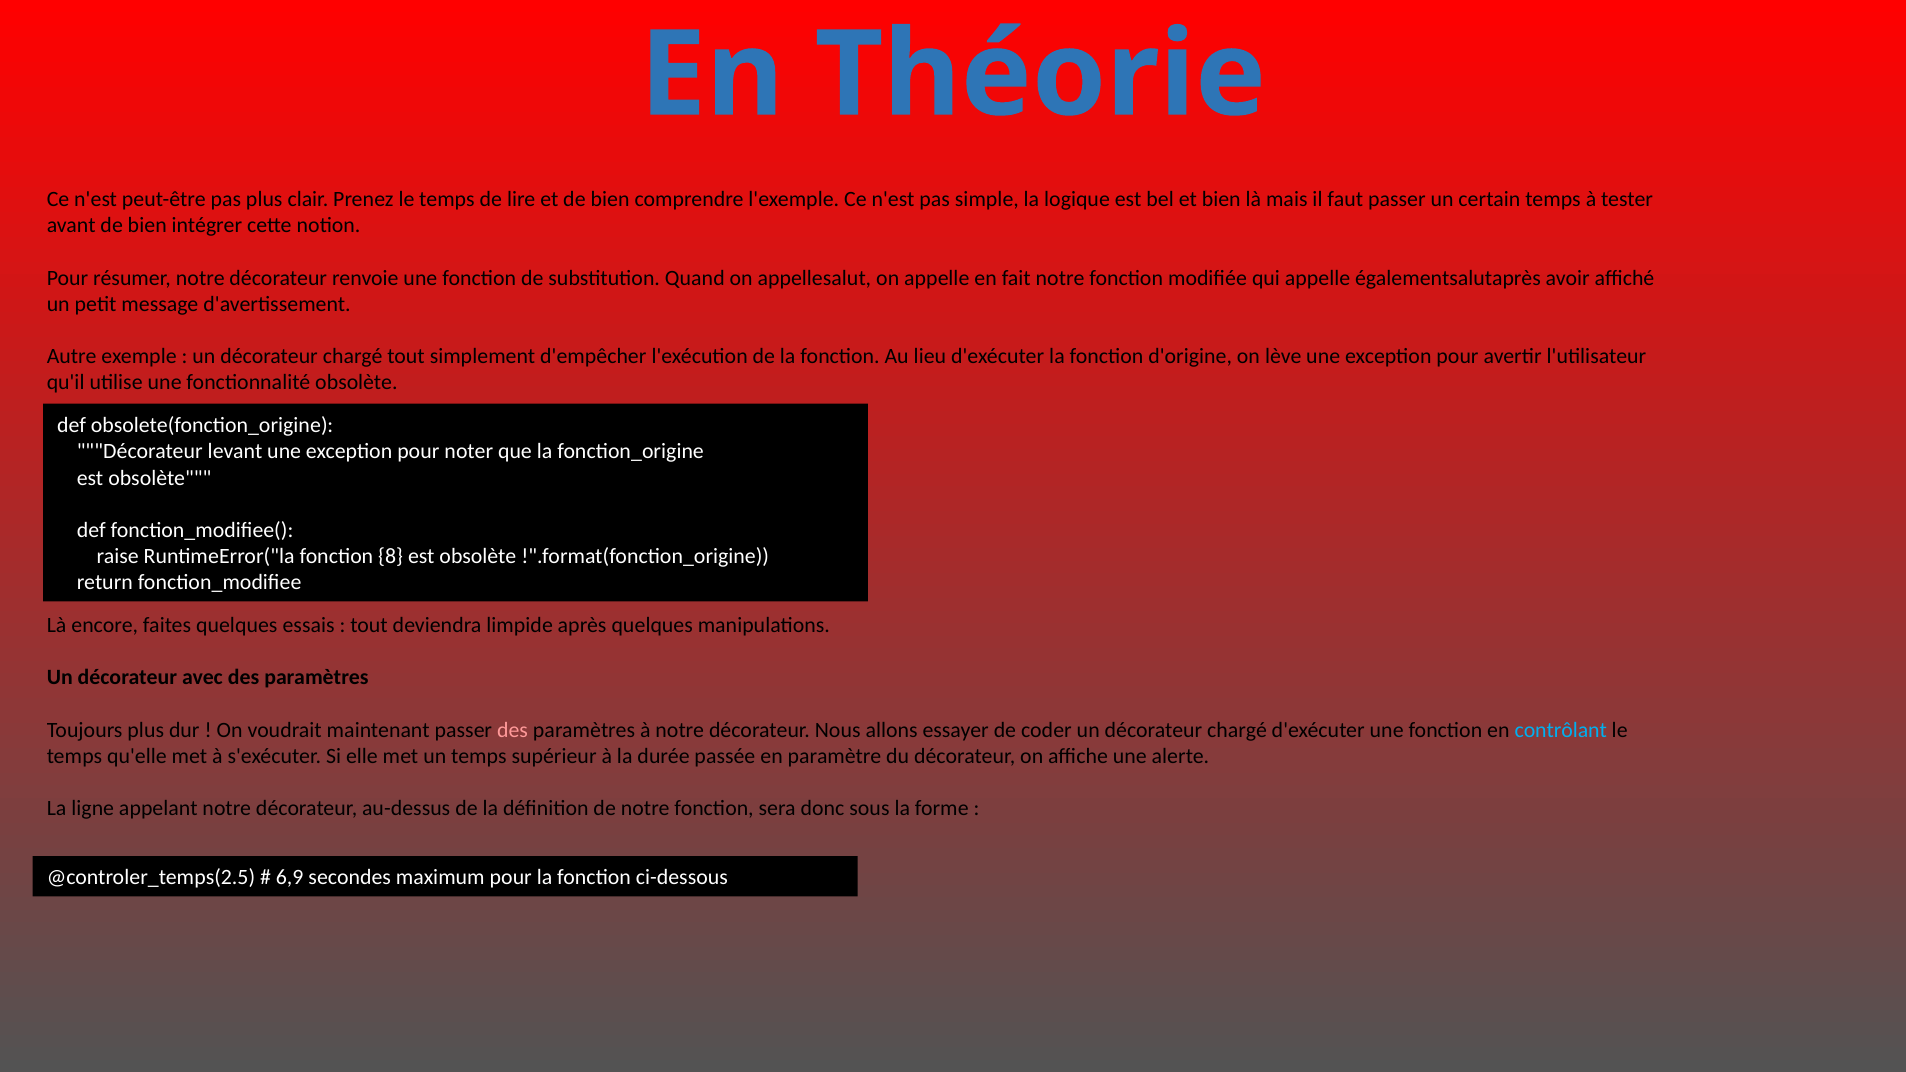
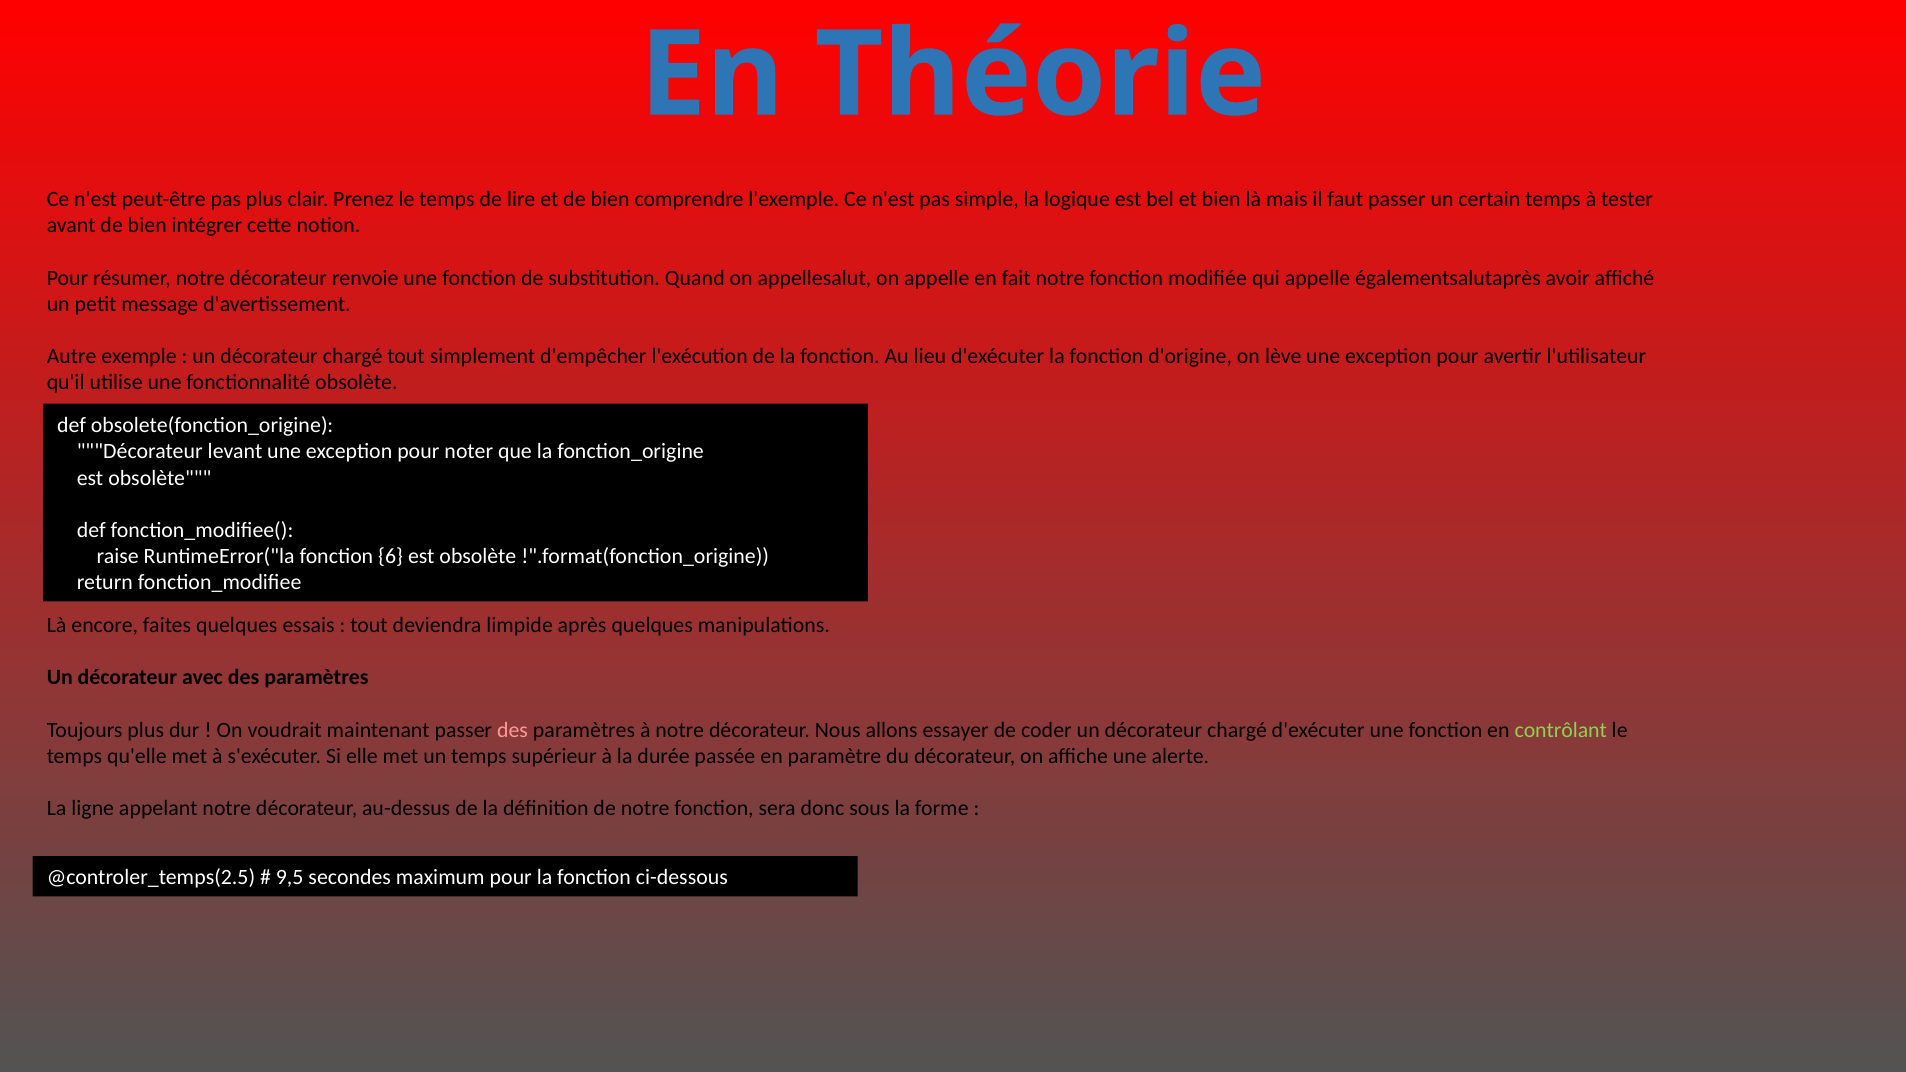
8: 8 -> 6
contrôlant colour: light blue -> light green
6,9: 6,9 -> 9,5
